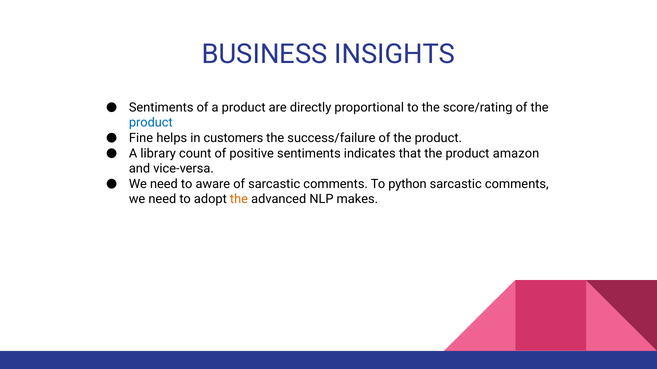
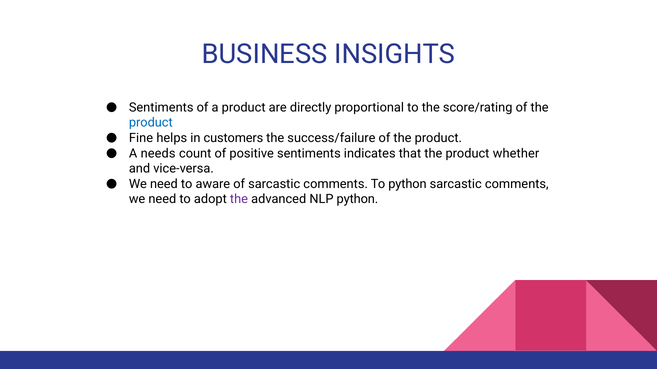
library: library -> needs
amazon: amazon -> whether
the at (239, 200) colour: orange -> purple
NLP makes: makes -> python
